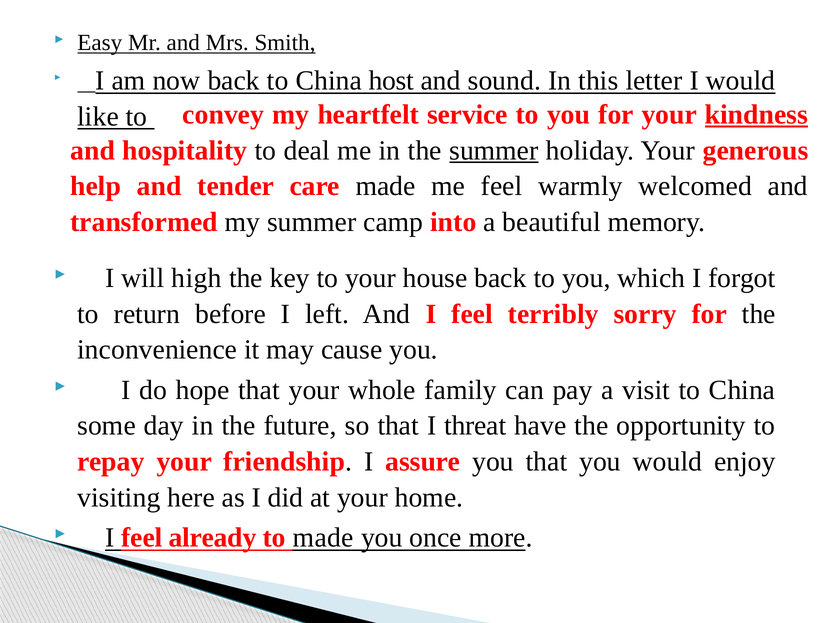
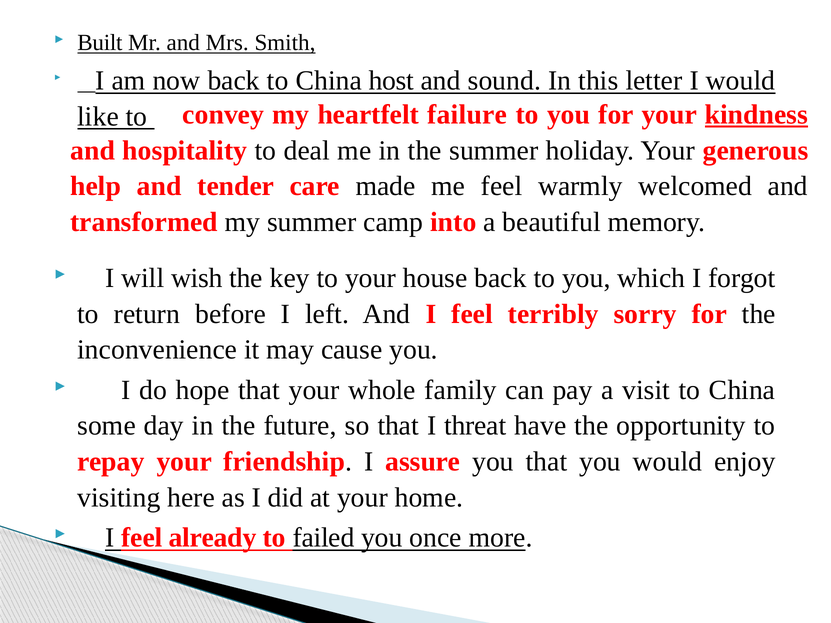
Easy: Easy -> Built
service: service -> failure
summer at (494, 150) underline: present -> none
high: high -> wish
to made: made -> failed
